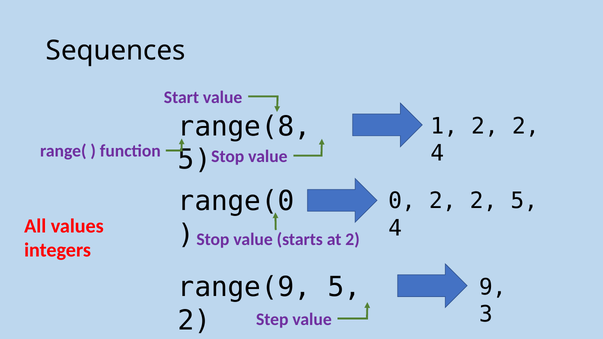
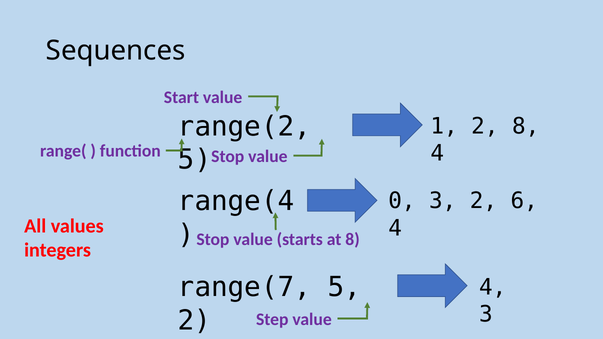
range(8: range(8 -> range(2
1 2 2: 2 -> 8
range(0: range(0 -> range(4
0 2: 2 -> 3
2 5: 5 -> 6
at 2: 2 -> 8
range(9: range(9 -> range(7
9 at (493, 287): 9 -> 4
